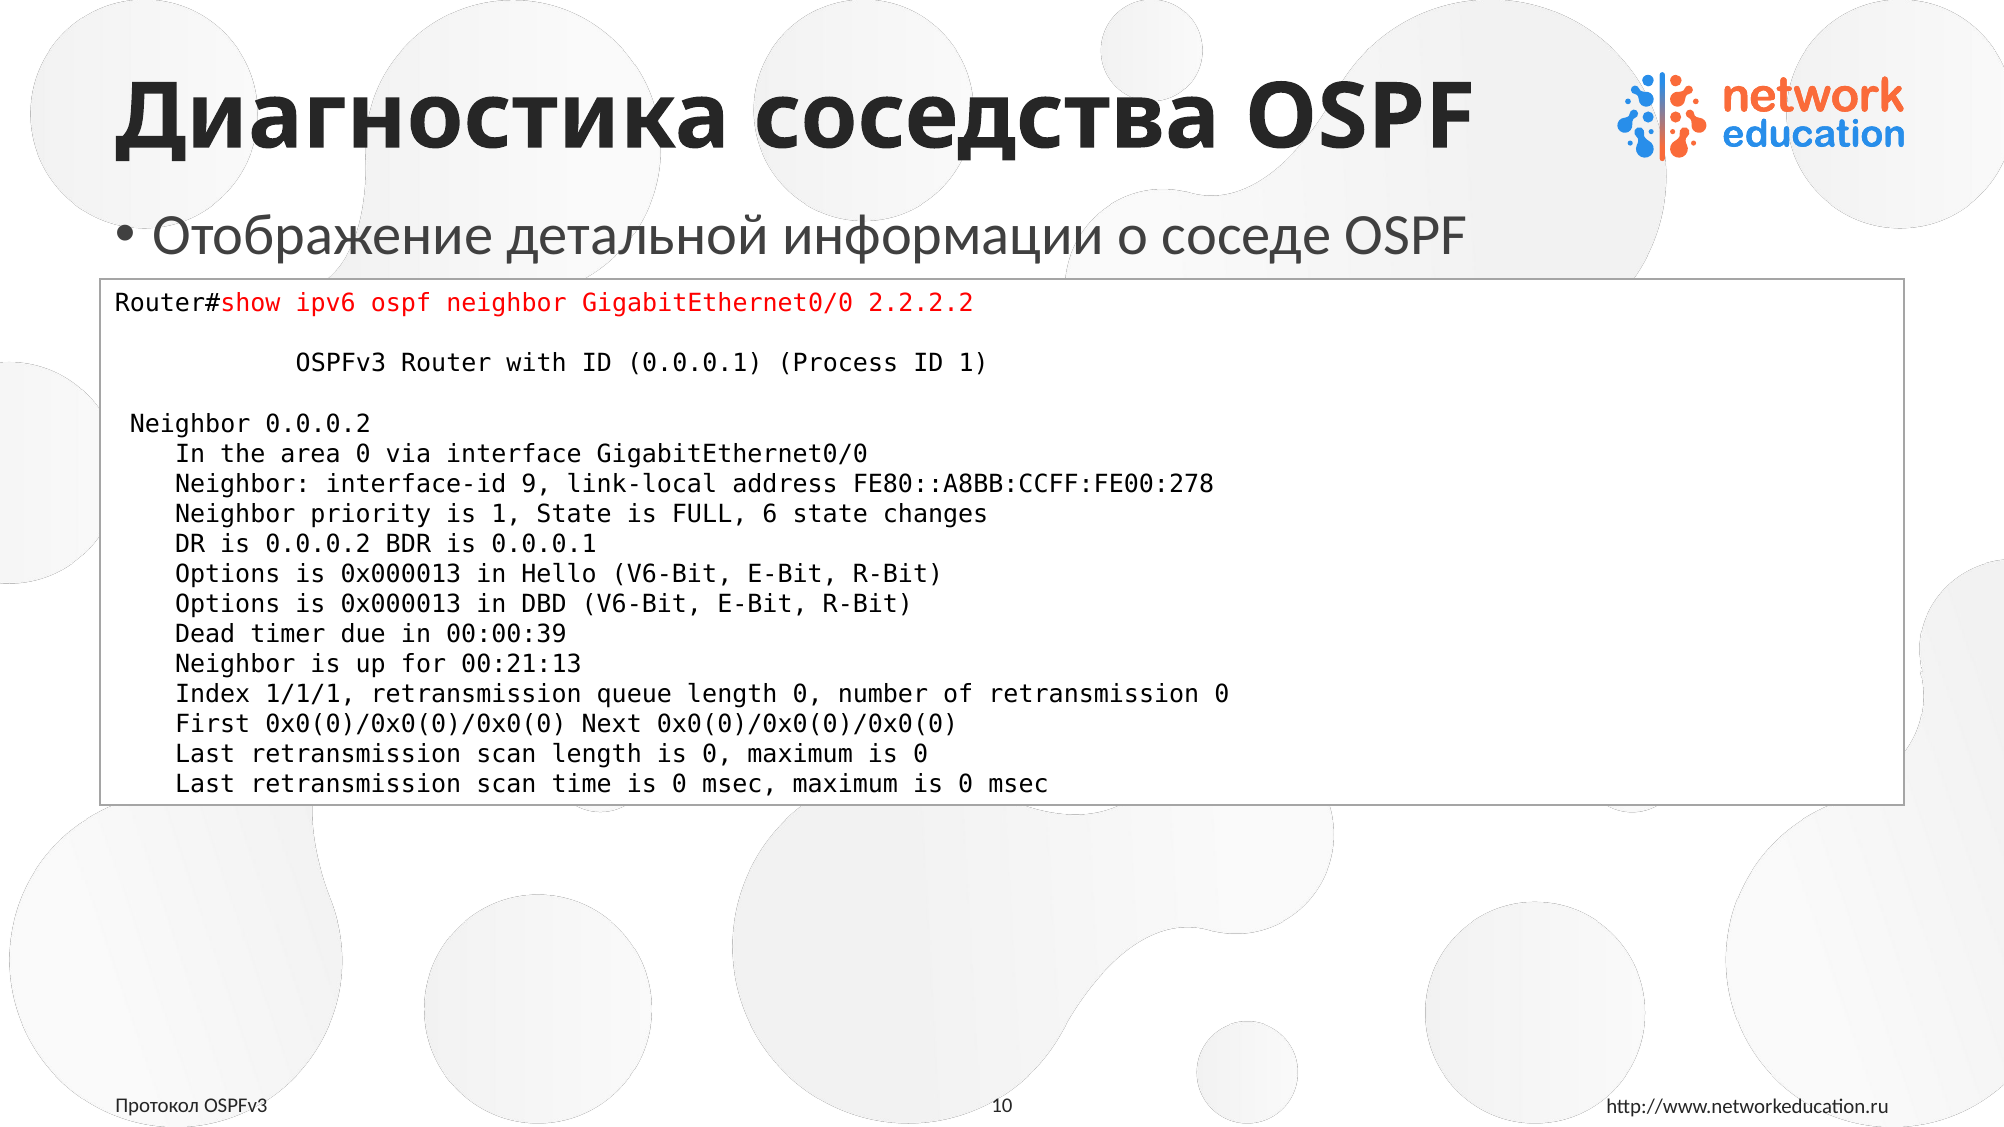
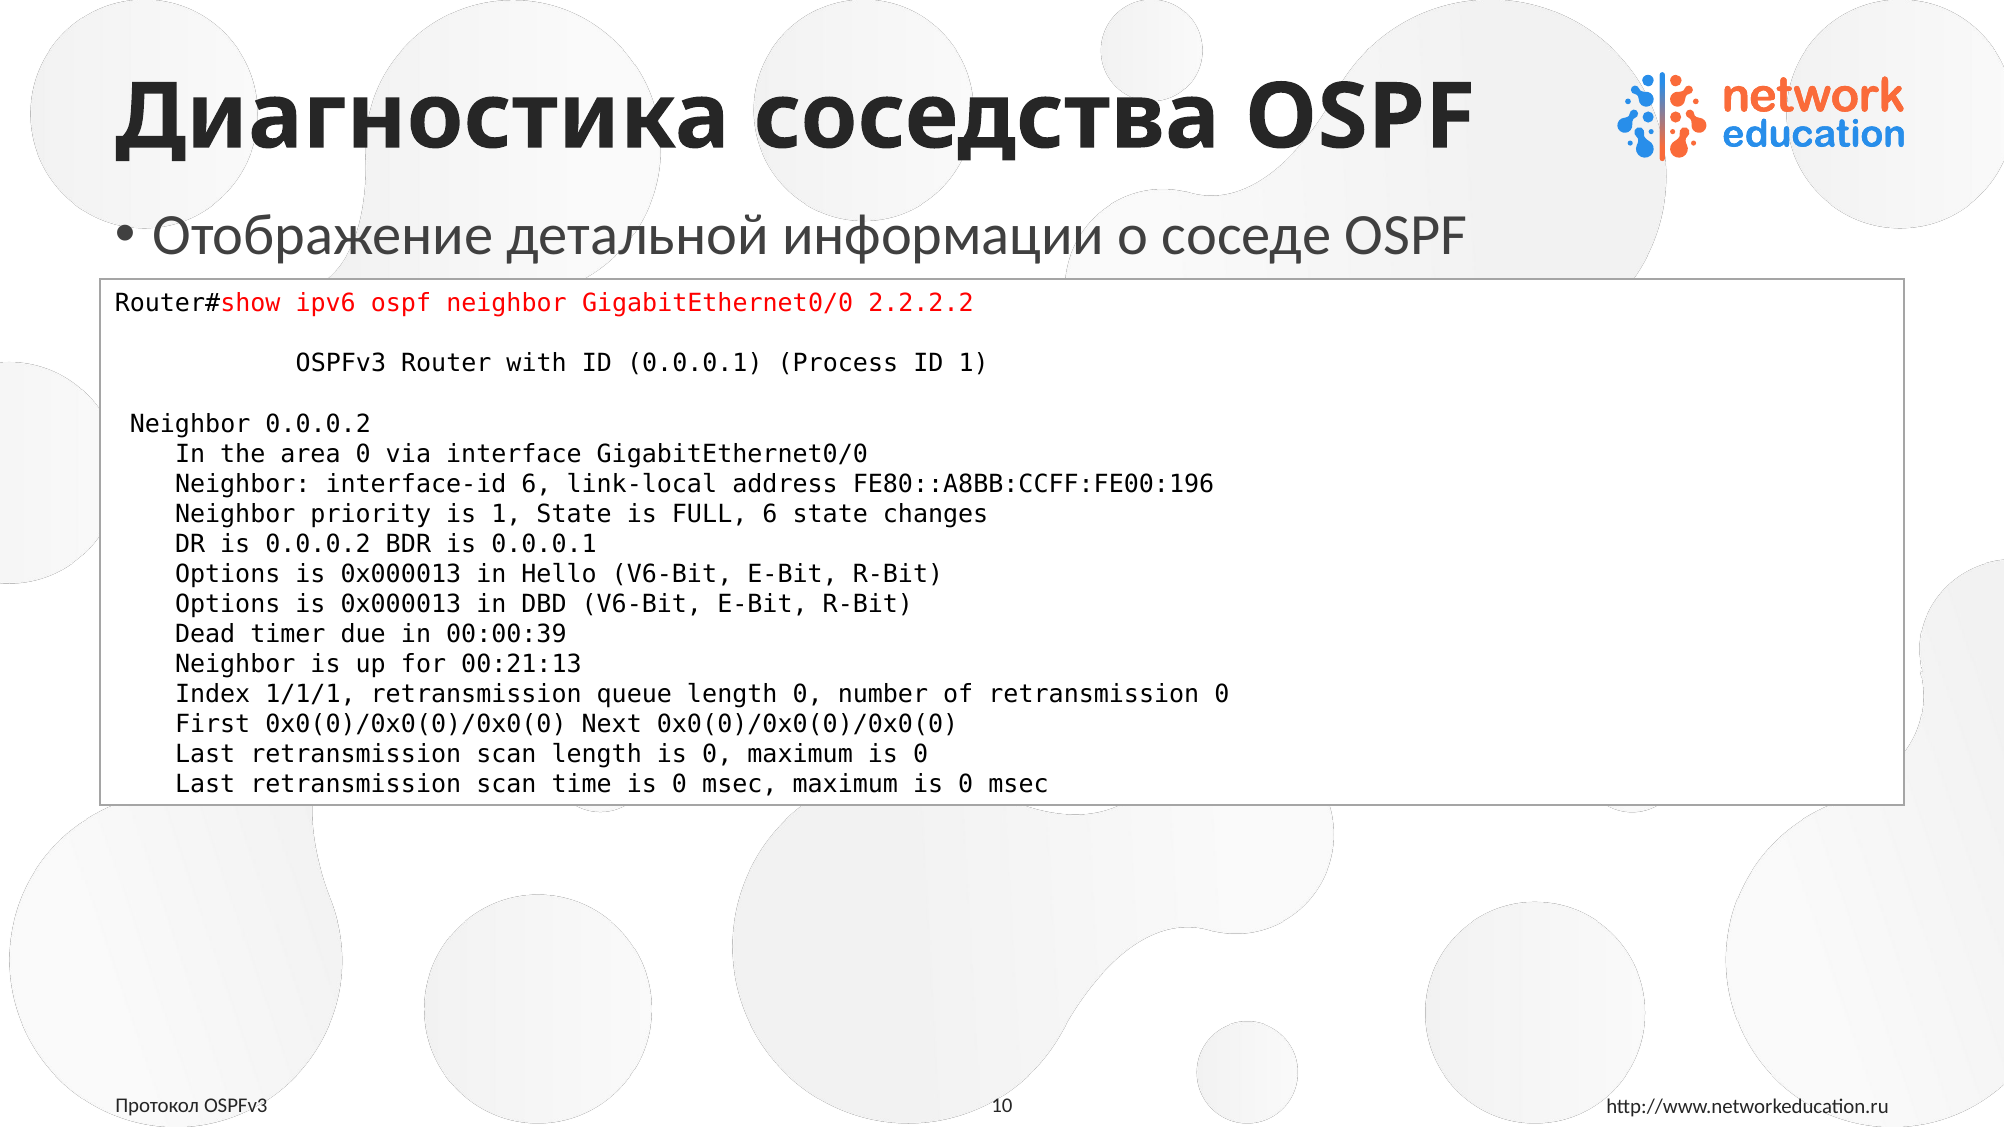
interface-id 9: 9 -> 6
FE80::A8BB:CCFF:FE00:278: FE80::A8BB:CCFF:FE00:278 -> FE80::A8BB:CCFF:FE00:196
